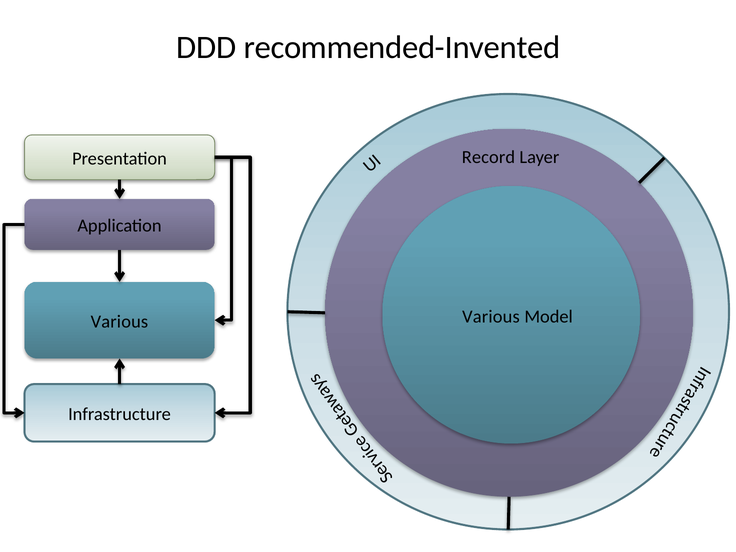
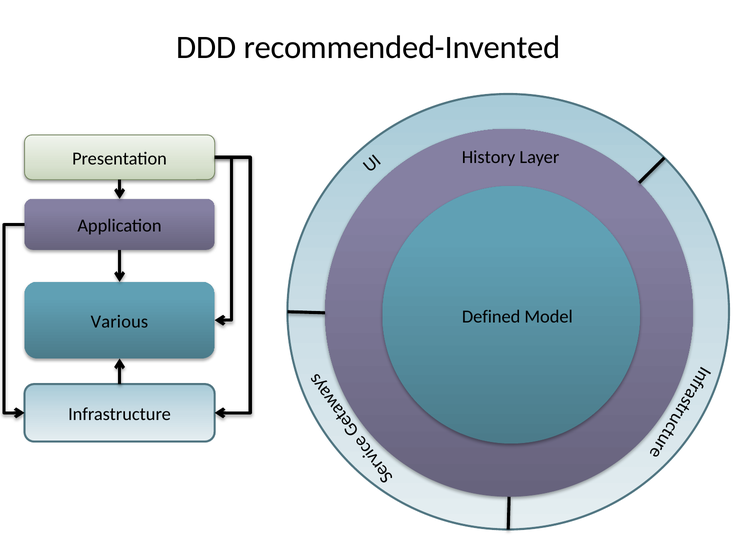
Record: Record -> History
Various at (491, 316): Various -> Defined
